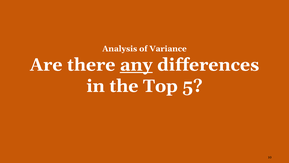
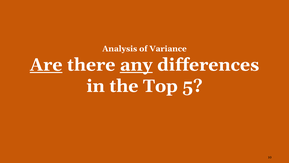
Are underline: none -> present
